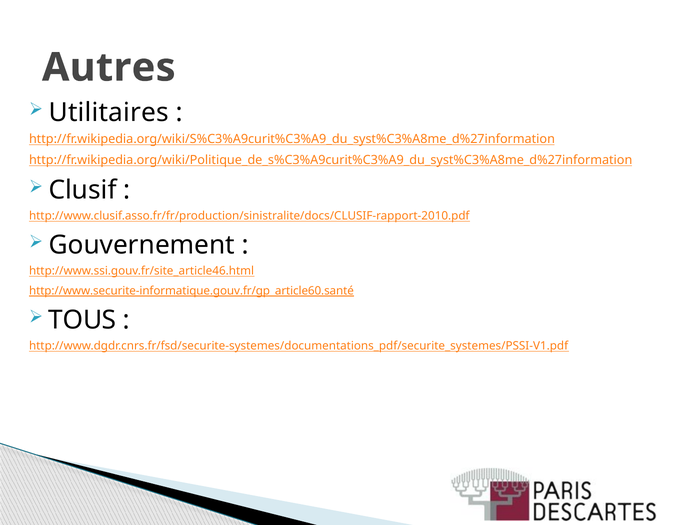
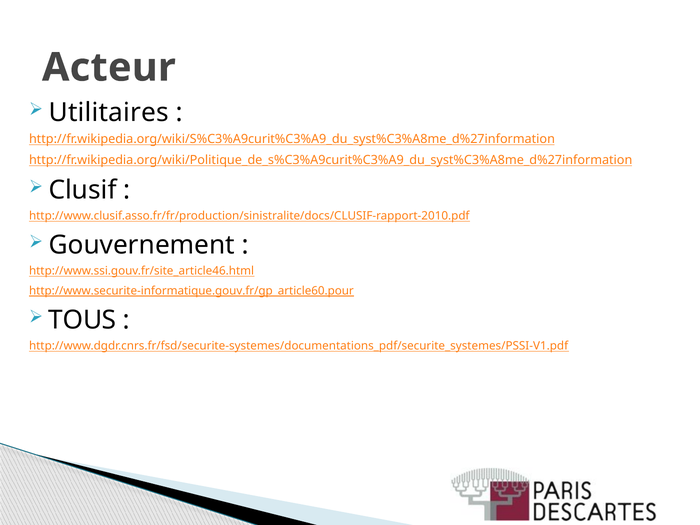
Autres: Autres -> Acteur
http://www.securite-informatique.gouv.fr/gp_article60.santé: http://www.securite-informatique.gouv.fr/gp_article60.santé -> http://www.securite-informatique.gouv.fr/gp_article60.pour
